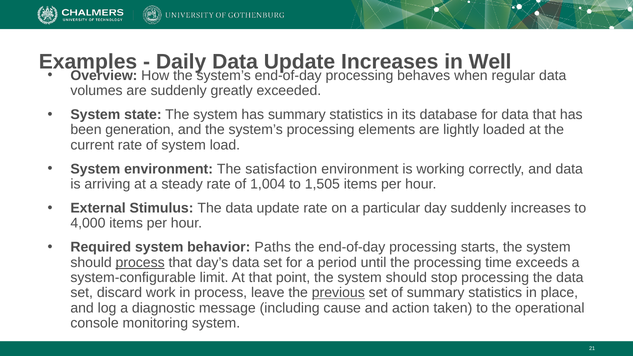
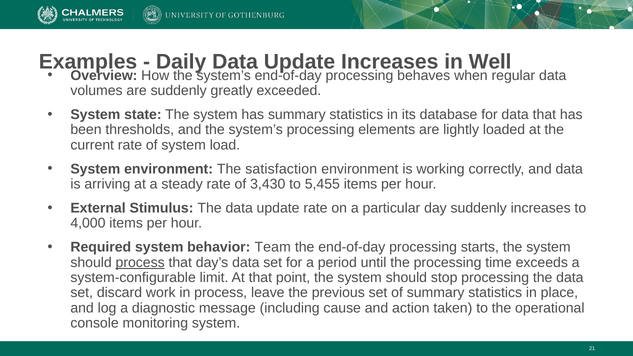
generation: generation -> thresholds
1,004: 1,004 -> 3,430
1,505: 1,505 -> 5,455
Paths: Paths -> Team
previous underline: present -> none
